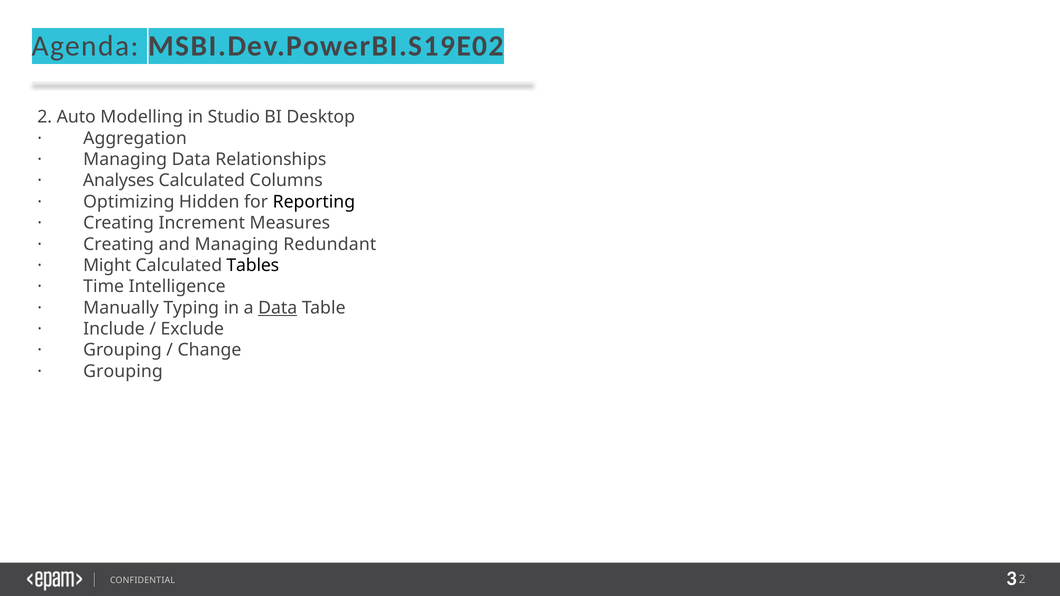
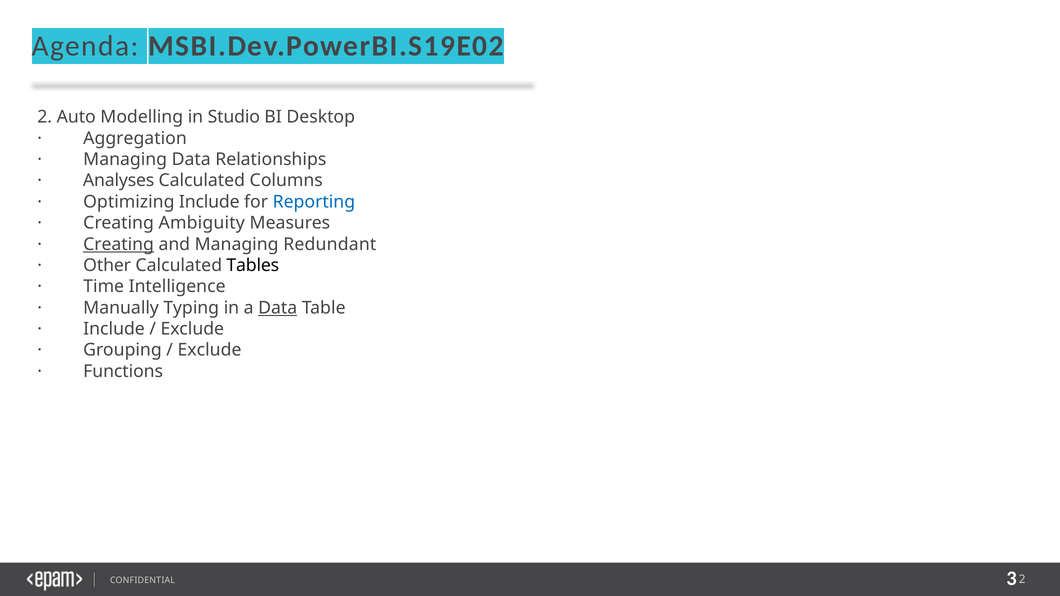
Optimizing Hidden: Hidden -> Include
Reporting colour: black -> blue
Increment: Increment -> Ambiguity
Creating at (119, 244) underline: none -> present
Might: Might -> Other
Change at (209, 350): Change -> Exclude
Grouping at (123, 372): Grouping -> Functions
